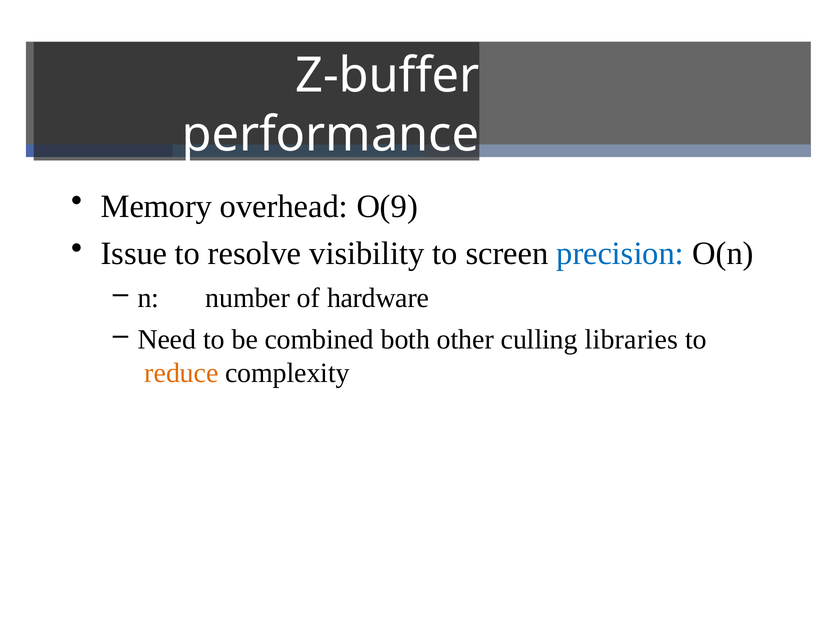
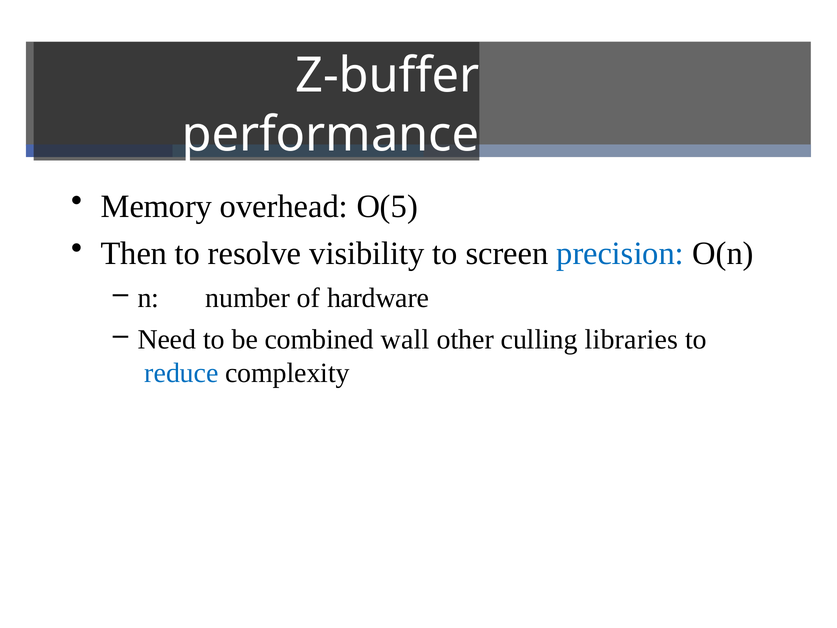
O(9: O(9 -> O(5
Issue: Issue -> Then
both: both -> wall
reduce colour: orange -> blue
